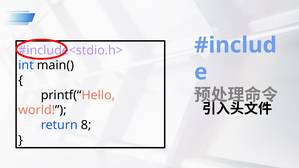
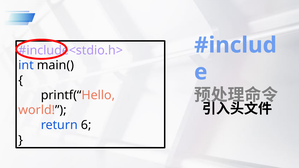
8: 8 -> 6
